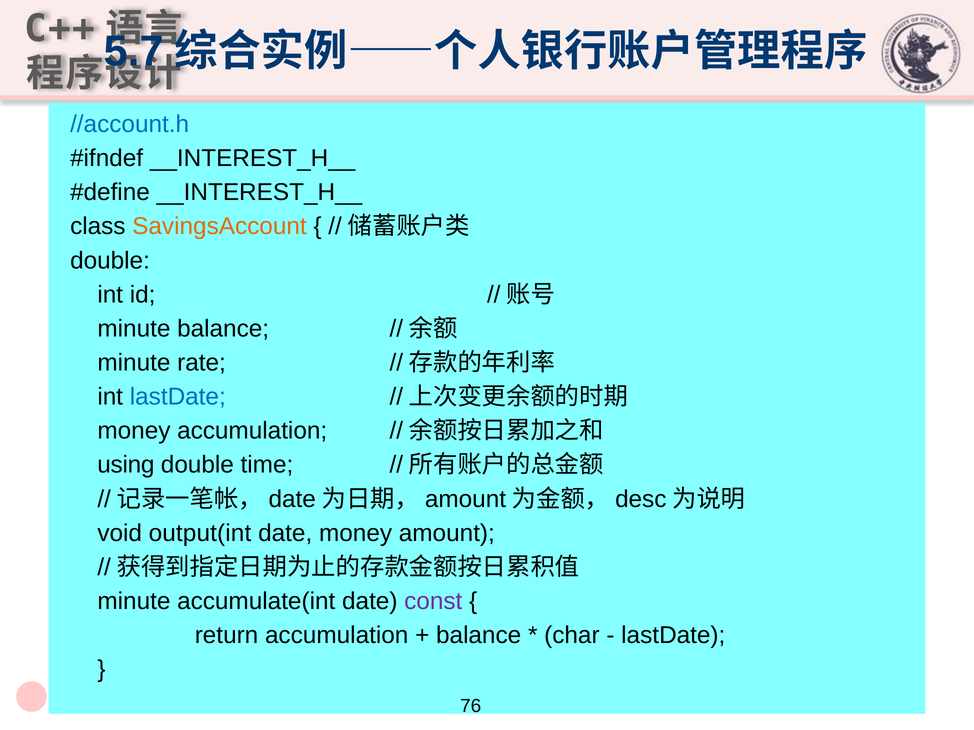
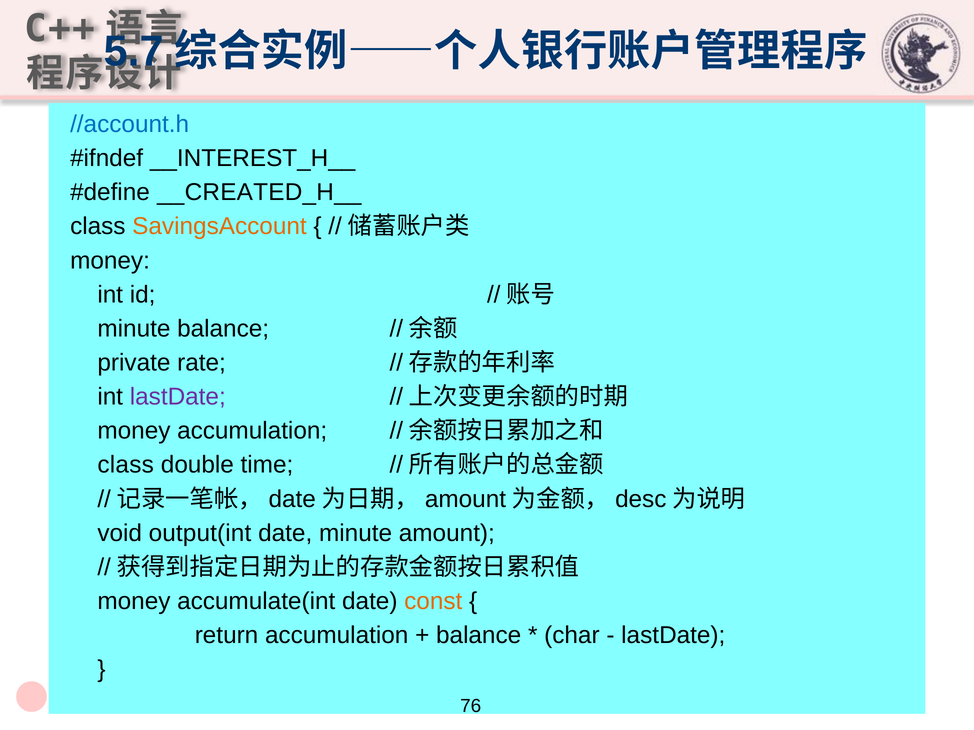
__INTEREST_H__ at (259, 193): __INTEREST_H__ -> __CREATED_H__
double at (110, 261): double -> money
minute at (134, 363): minute -> private
lastDate at (178, 397) colour: blue -> purple
using at (126, 465): using -> class
date money: money -> minute
minute at (134, 602): minute -> money
const colour: purple -> orange
